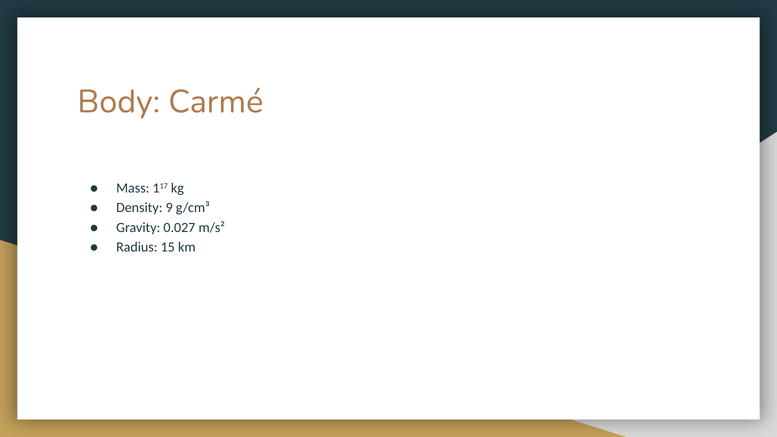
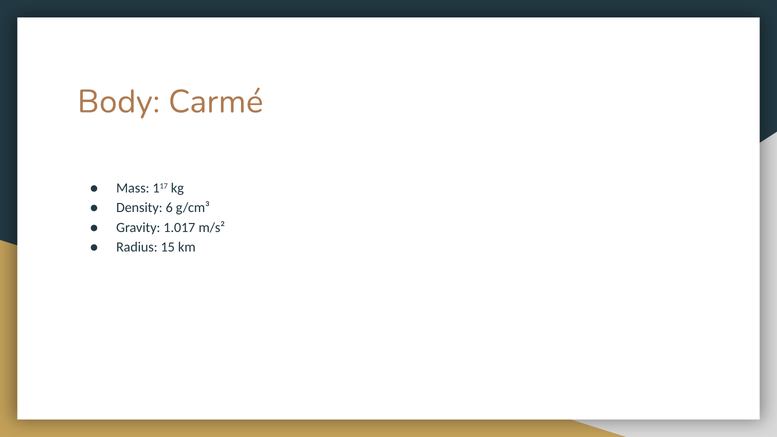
9: 9 -> 6
0.027: 0.027 -> 1.017
